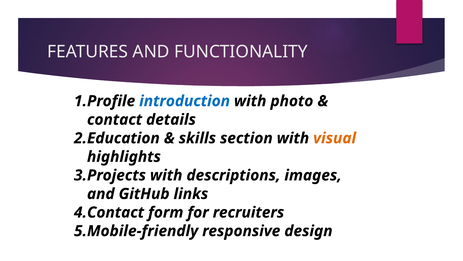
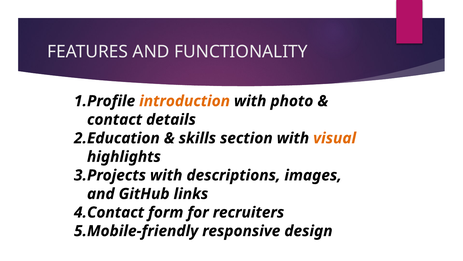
introduction colour: blue -> orange
